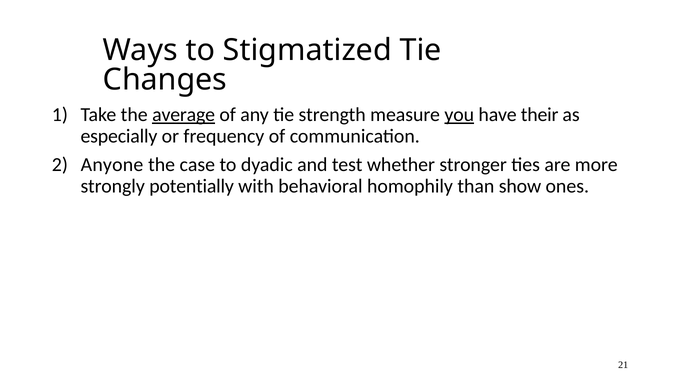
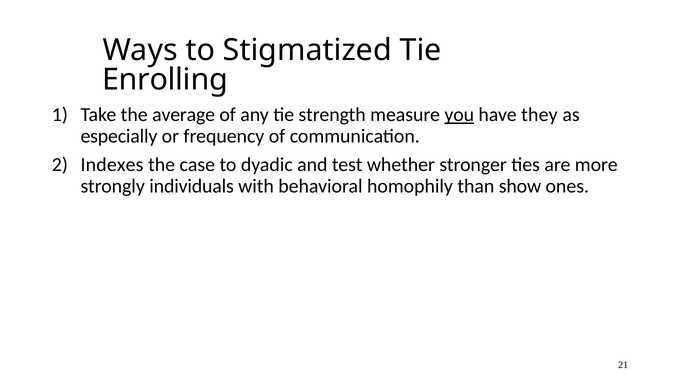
Changes: Changes -> Enrolling
average underline: present -> none
their: their -> they
Anyone: Anyone -> Indexes
potentially: potentially -> individuals
